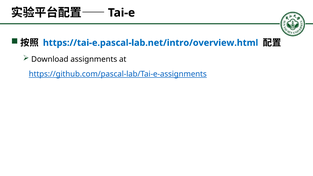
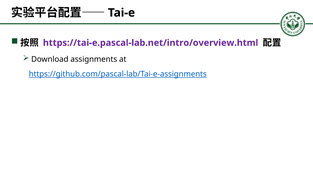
https://tai-e.pascal-lab.net/intro/overview.html colour: blue -> purple
